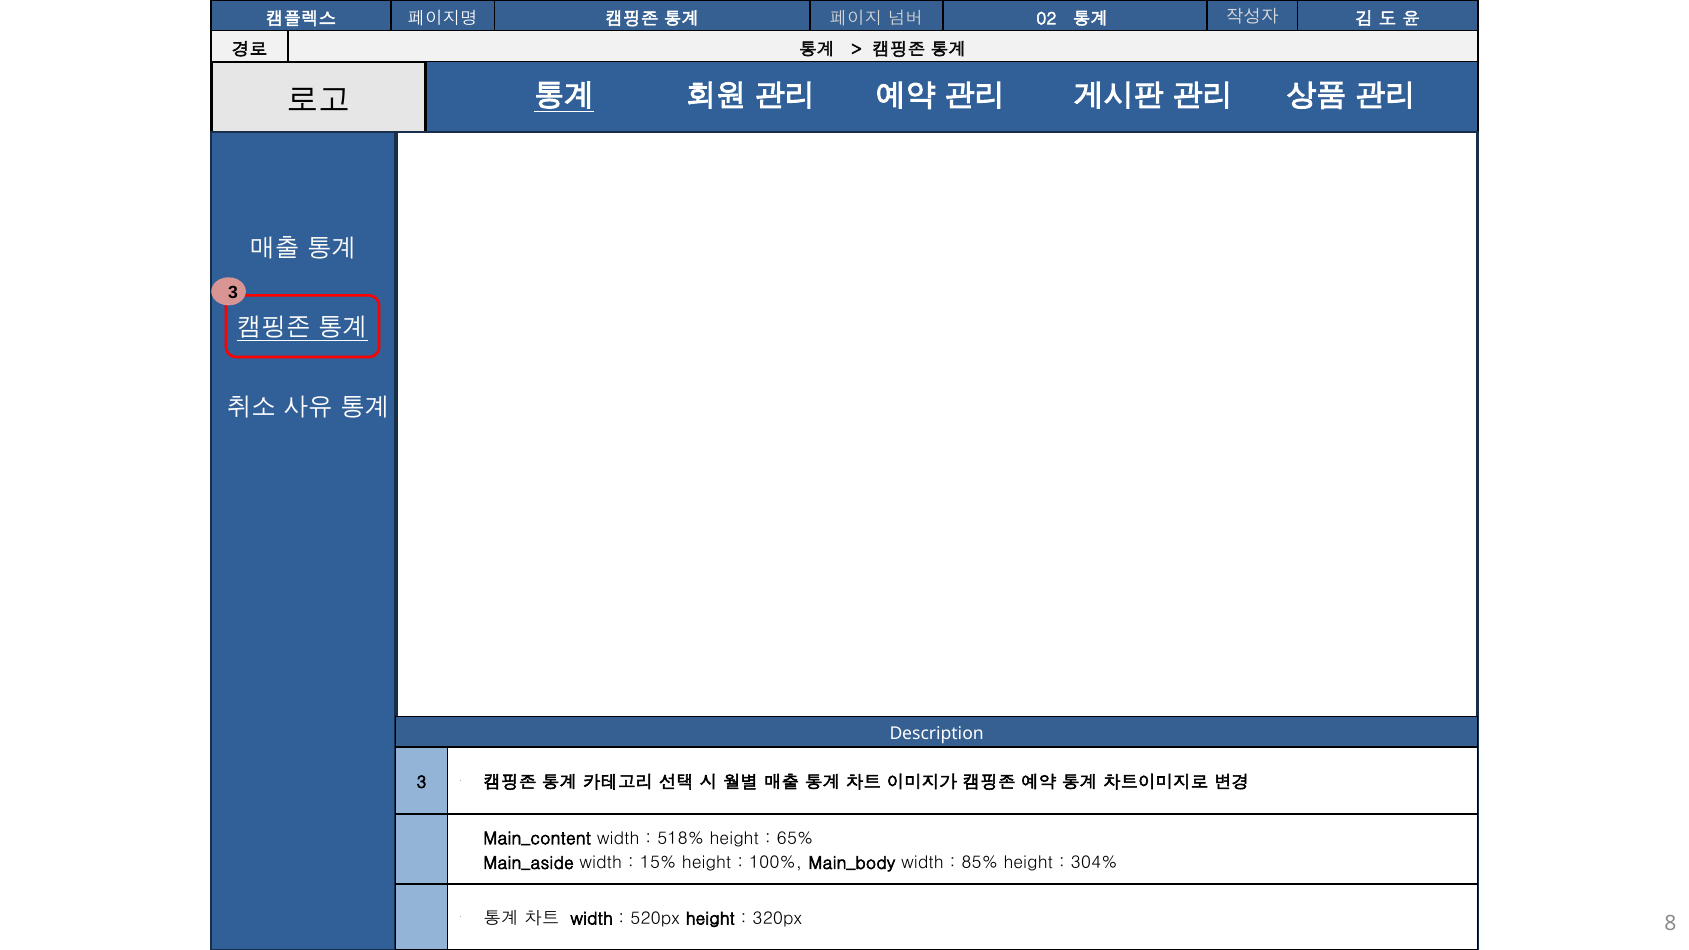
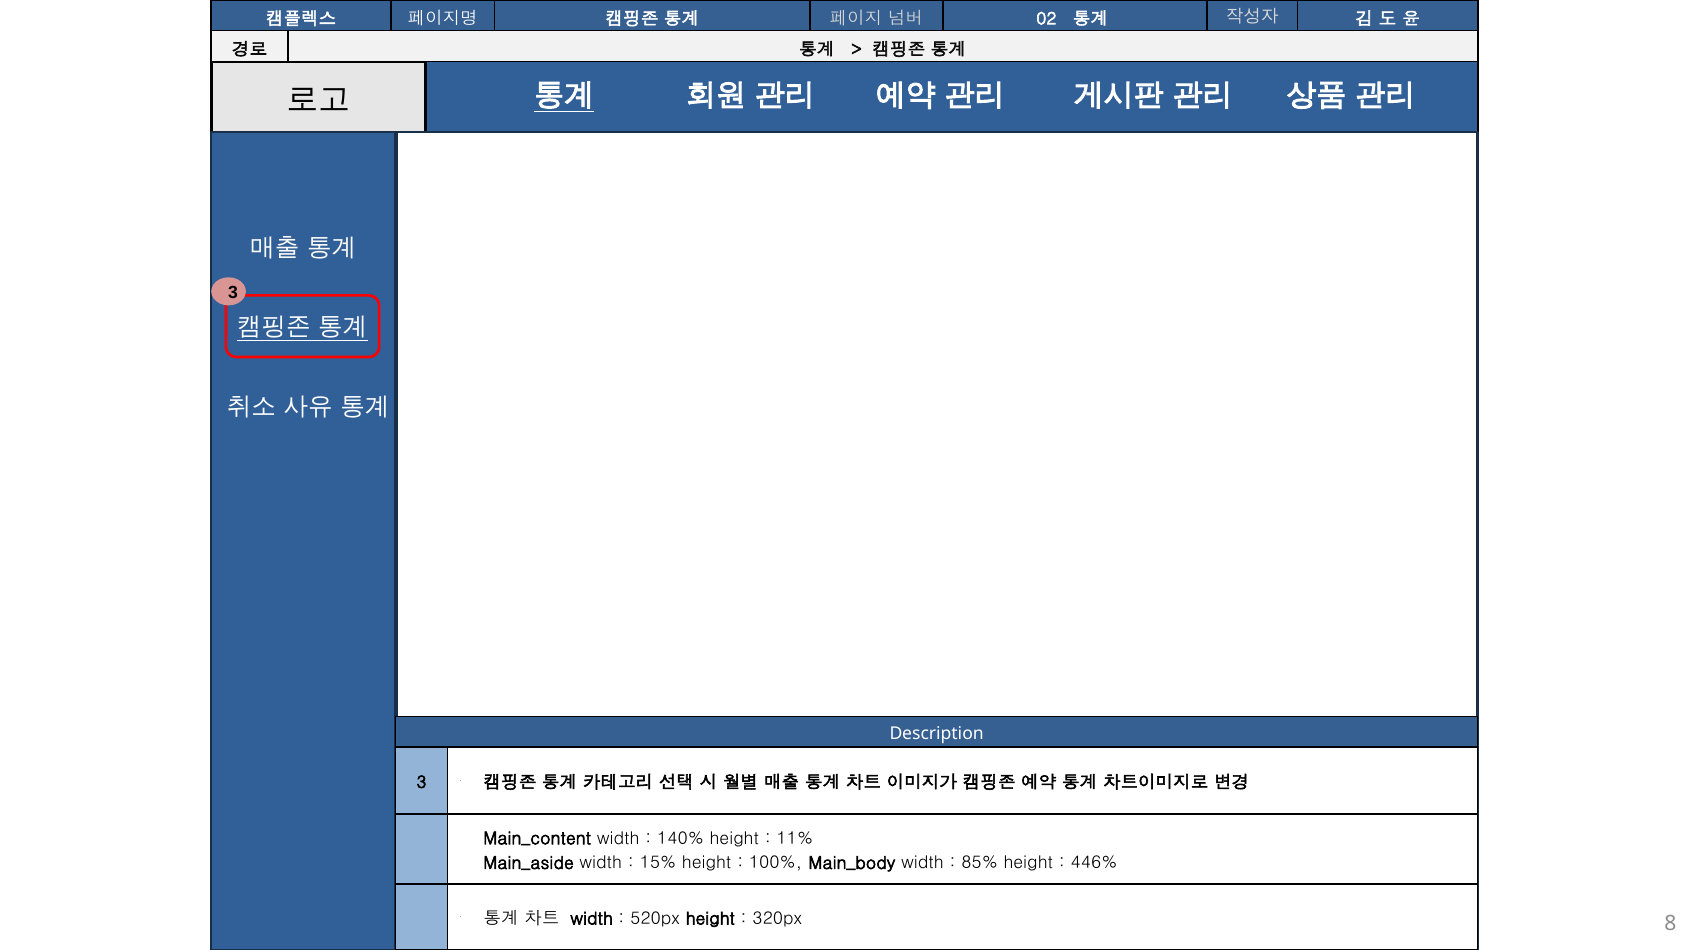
518%: 518% -> 140%
65%: 65% -> 11%
304%: 304% -> 446%
